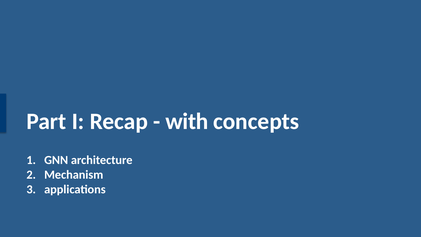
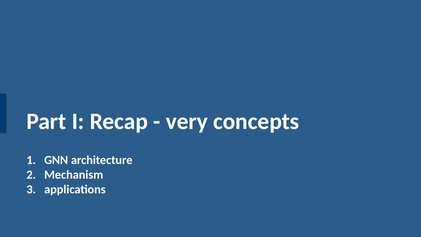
with: with -> very
